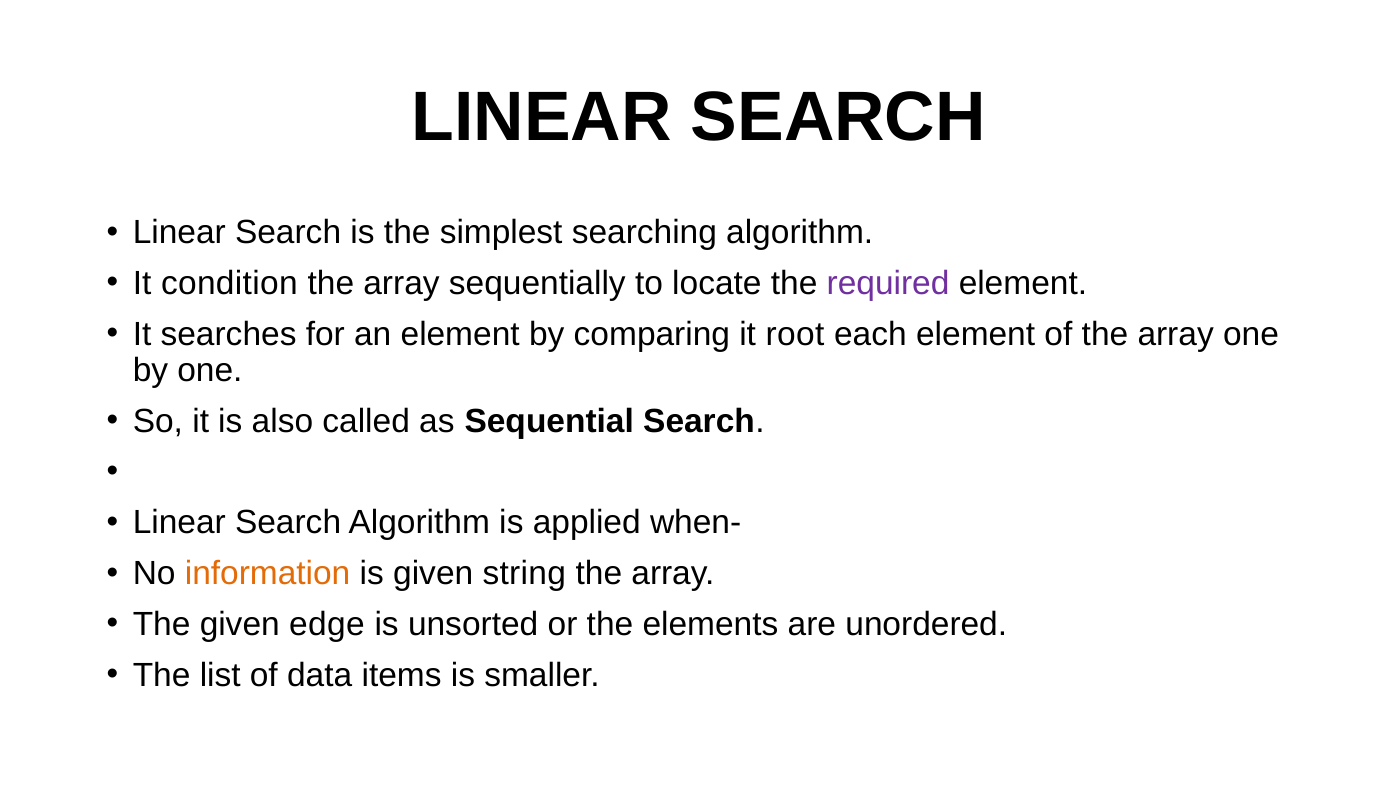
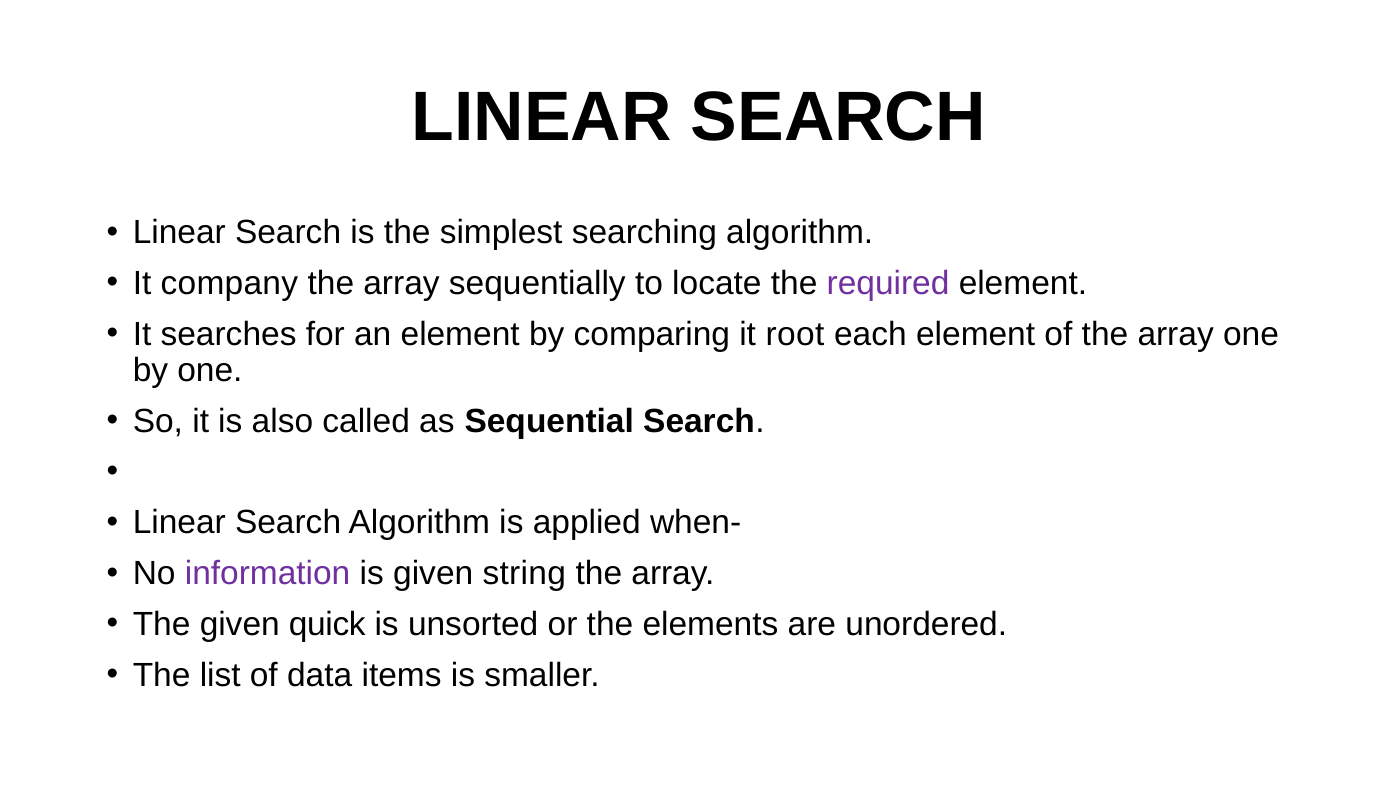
condition: condition -> company
information colour: orange -> purple
edge: edge -> quick
